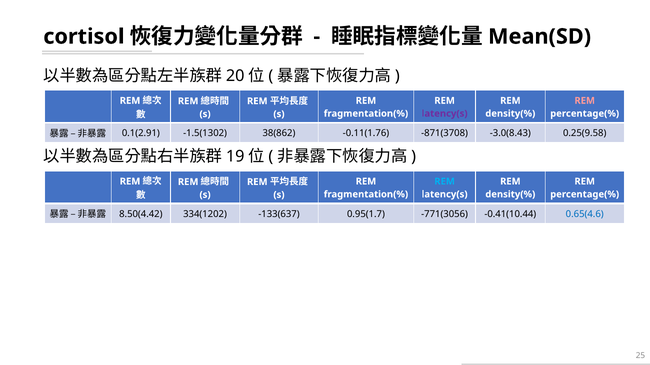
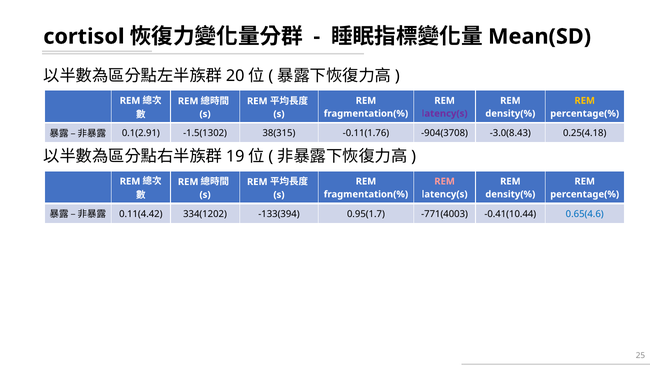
REM at (585, 101) colour: pink -> yellow
38(862: 38(862 -> 38(315
-871(3708: -871(3708 -> -904(3708
0.25(9.58: 0.25(9.58 -> 0.25(4.18
REM at (445, 182) colour: light blue -> pink
8.50(4.42: 8.50(4.42 -> 0.11(4.42
-133(637: -133(637 -> -133(394
-771(3056: -771(3056 -> -771(4003
